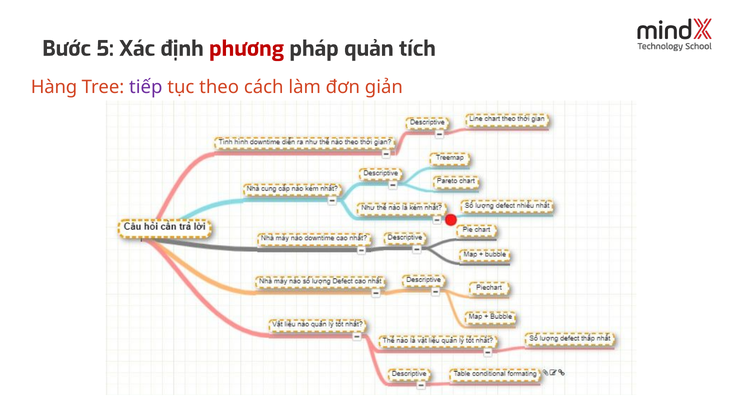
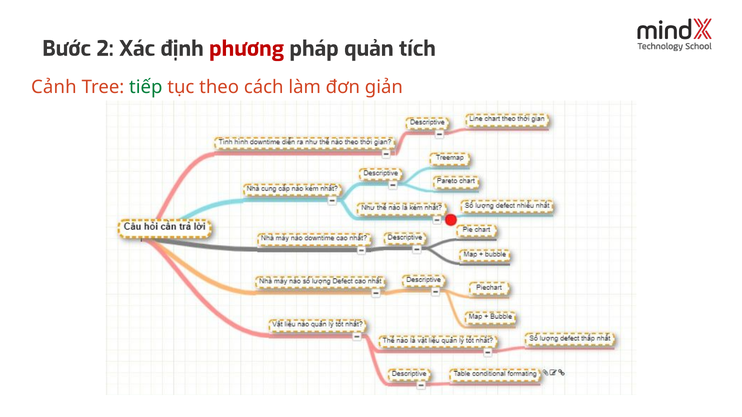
5: 5 -> 2
Hàng: Hàng -> Cảnh
tiếp colour: purple -> green
